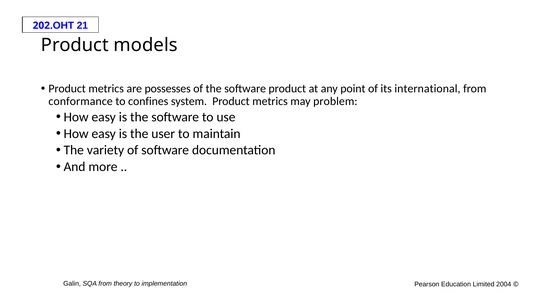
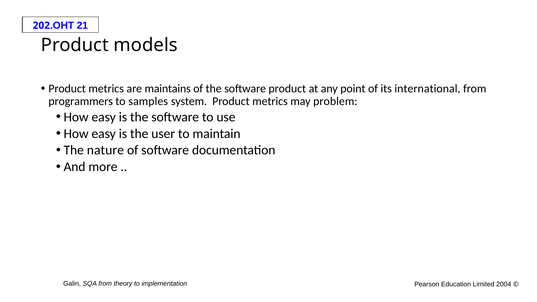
possesses: possesses -> maintains
conformance: conformance -> programmers
confines: confines -> samples
variety: variety -> nature
